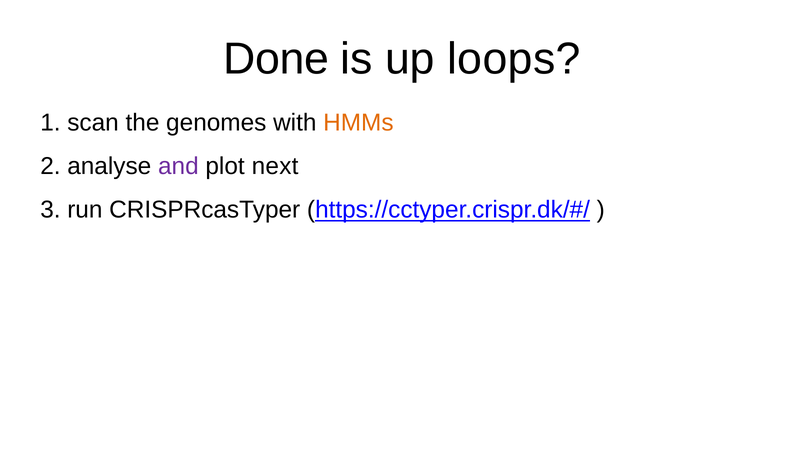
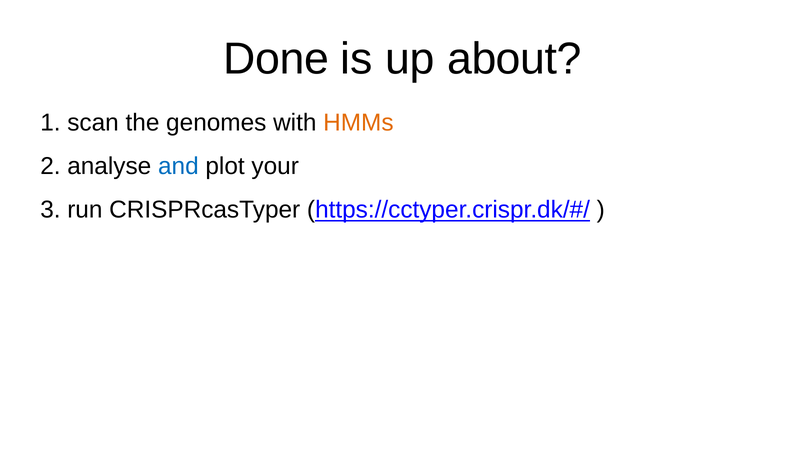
loops: loops -> about
and colour: purple -> blue
next: next -> your
